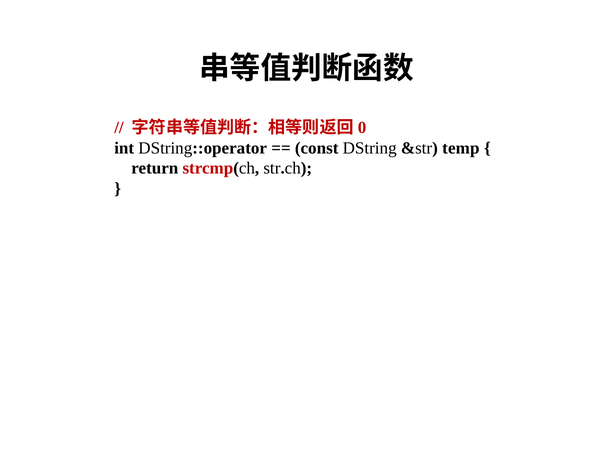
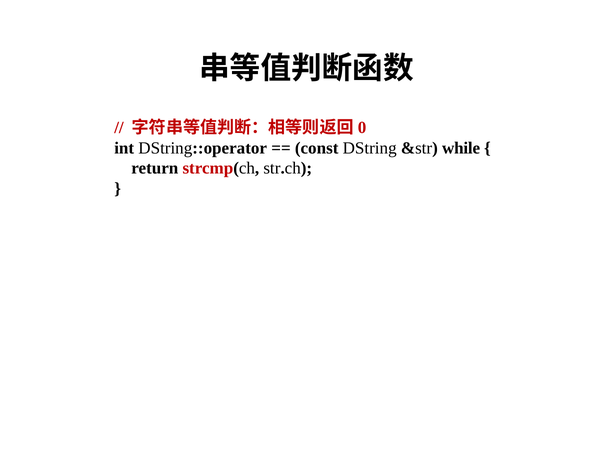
temp: temp -> while
